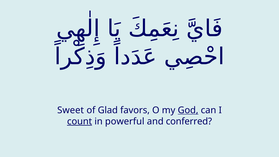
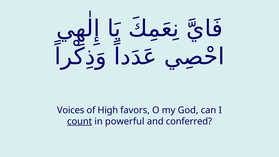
Sweet: Sweet -> Voices
Glad: Glad -> High
God underline: present -> none
